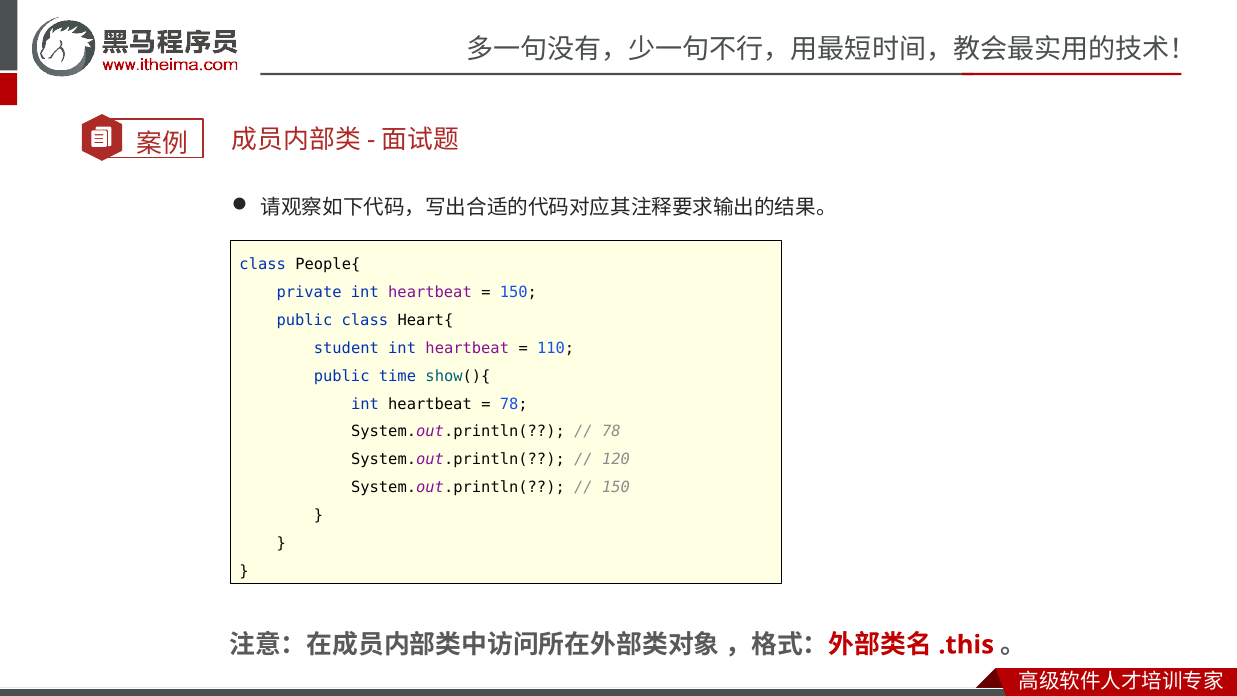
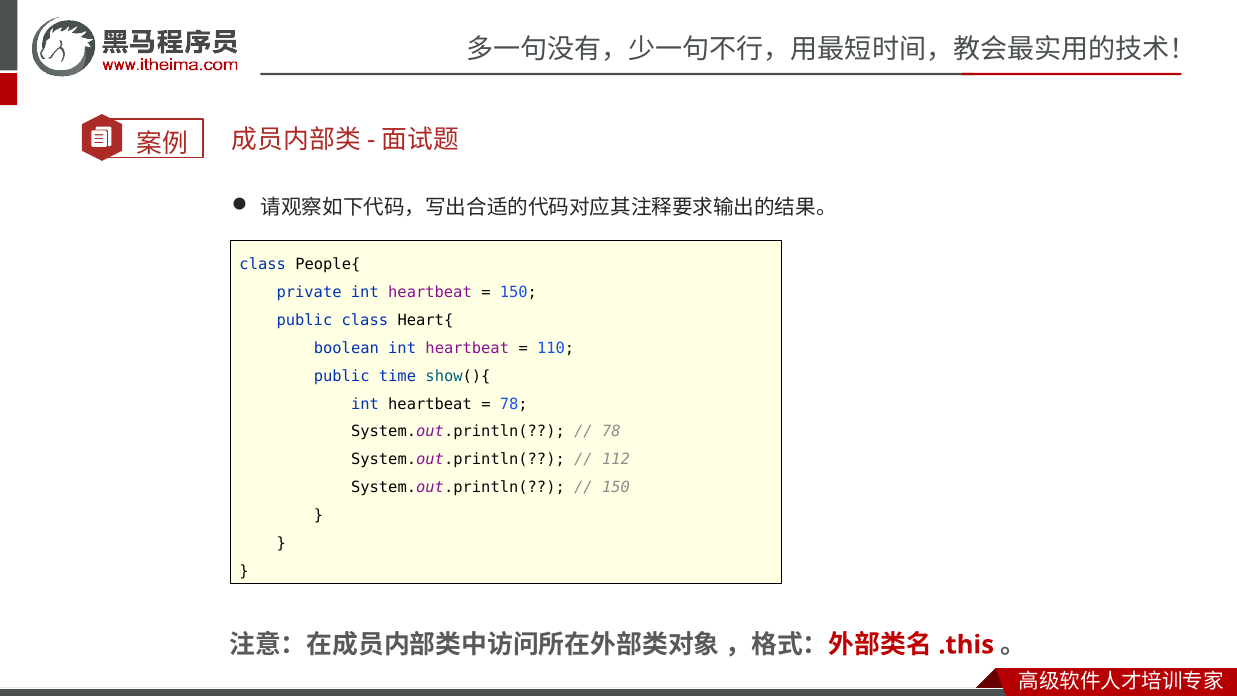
student: student -> boolean
120: 120 -> 112
